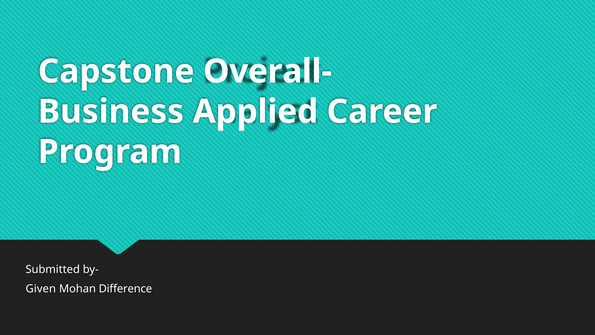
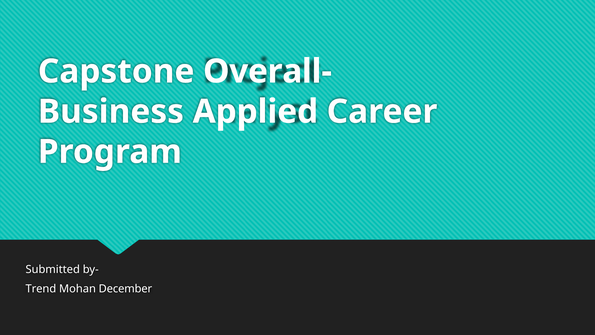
Given: Given -> Trend
Difference: Difference -> December
